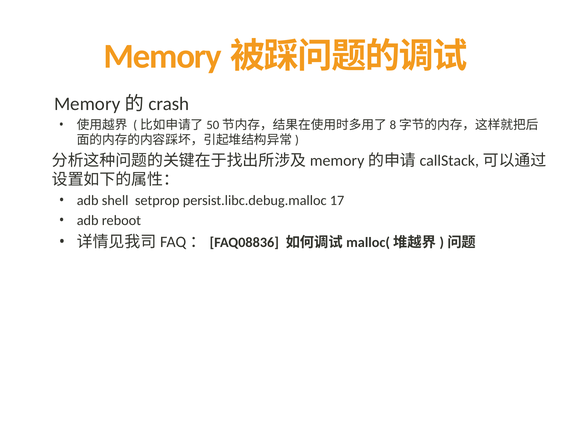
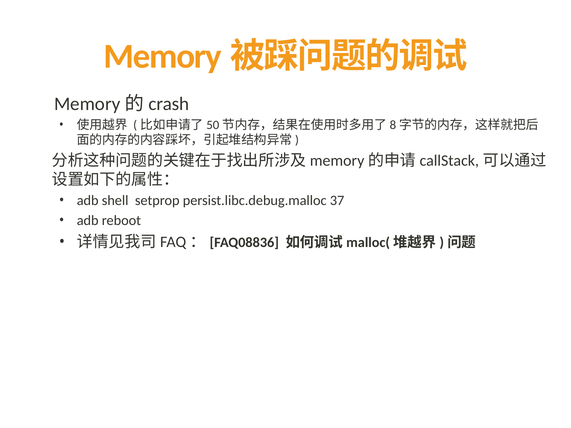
17: 17 -> 37
